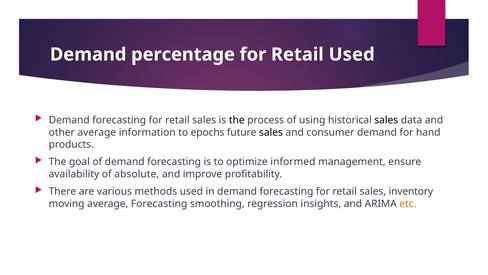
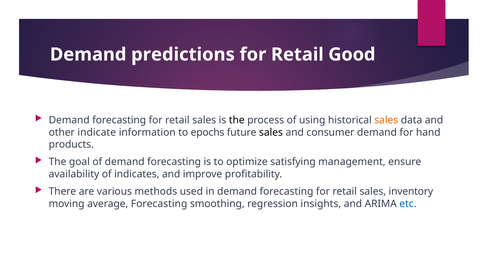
percentage: percentage -> predictions
Retail Used: Used -> Good
sales at (386, 120) colour: black -> orange
other average: average -> indicate
informed: informed -> satisfying
absolute: absolute -> indicates
etc colour: orange -> blue
